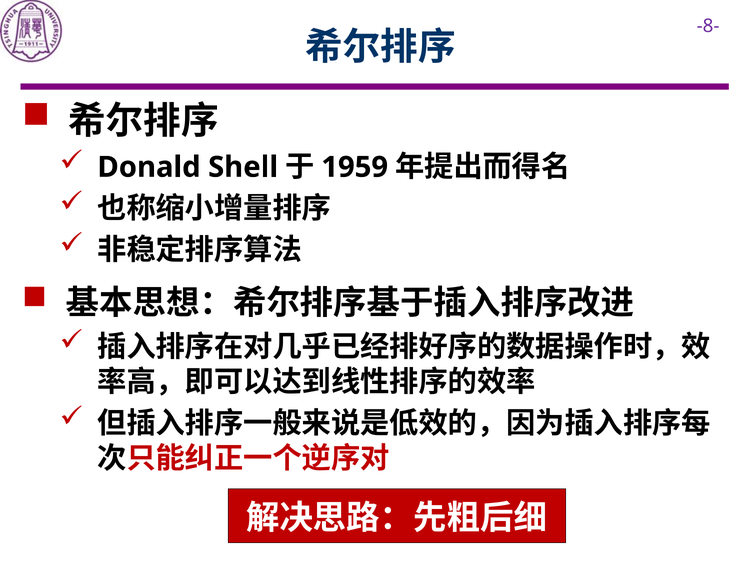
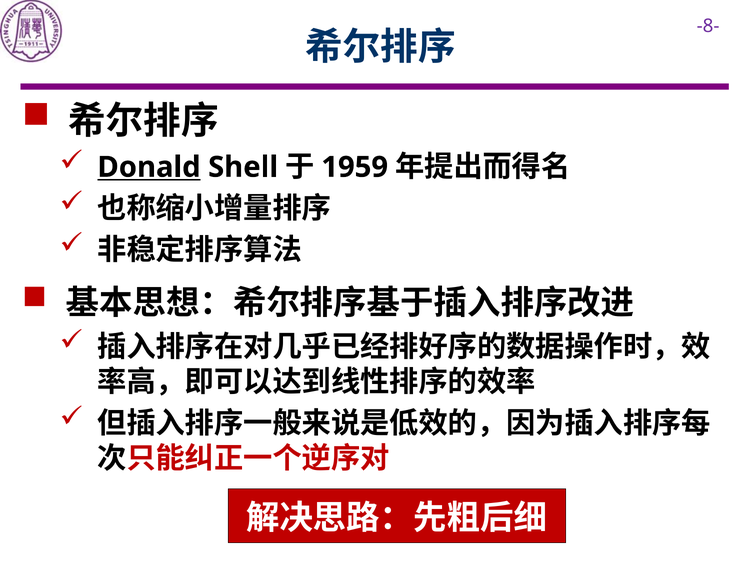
Donald underline: none -> present
